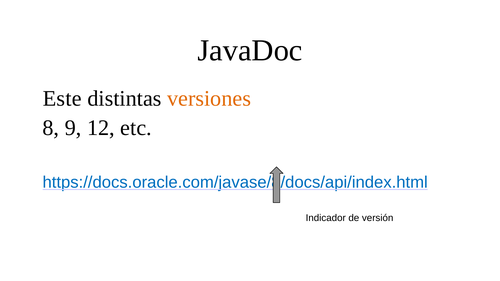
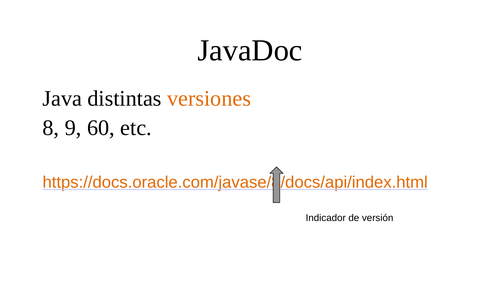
Este: Este -> Java
12: 12 -> 60
https://docs.oracle.com/javase/8/docs/api/index.html colour: blue -> orange
